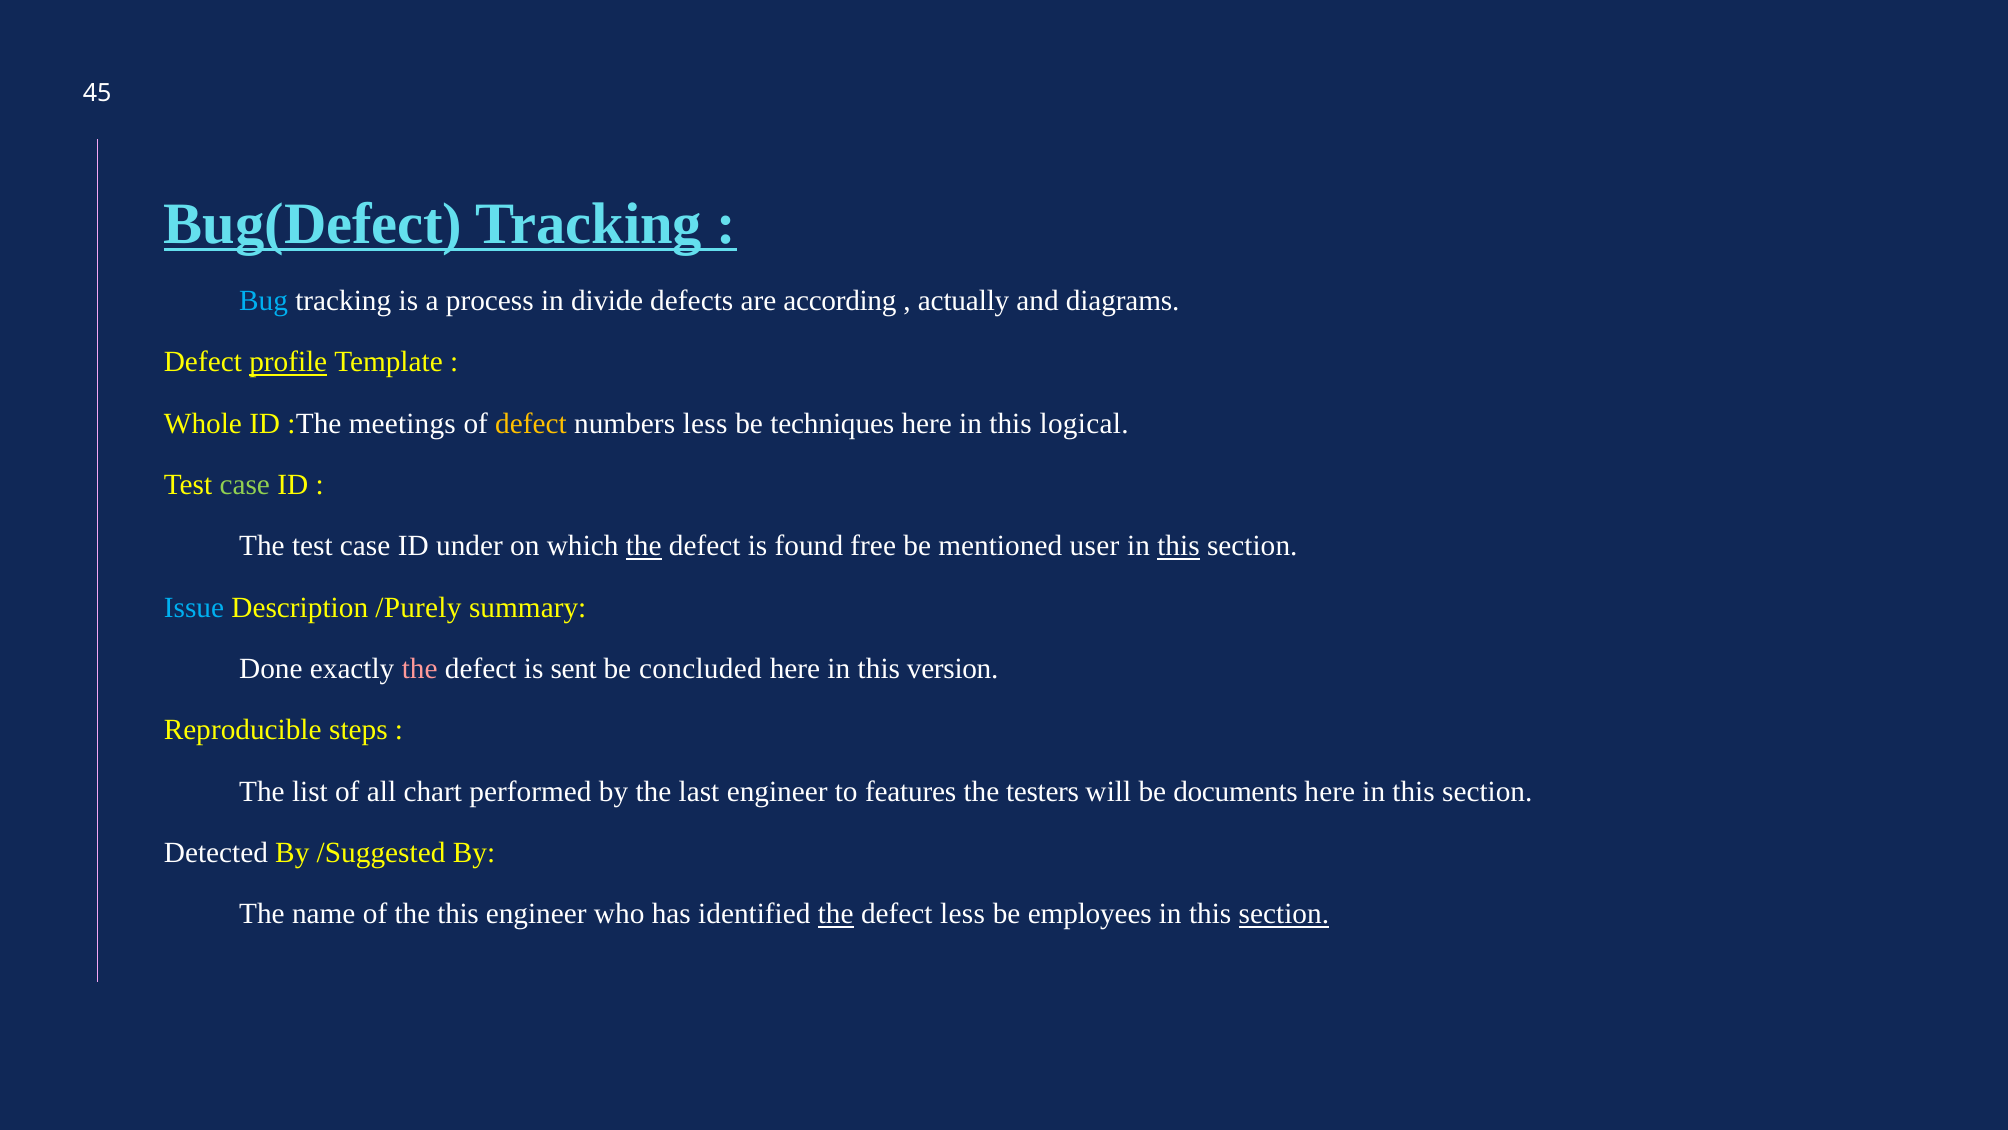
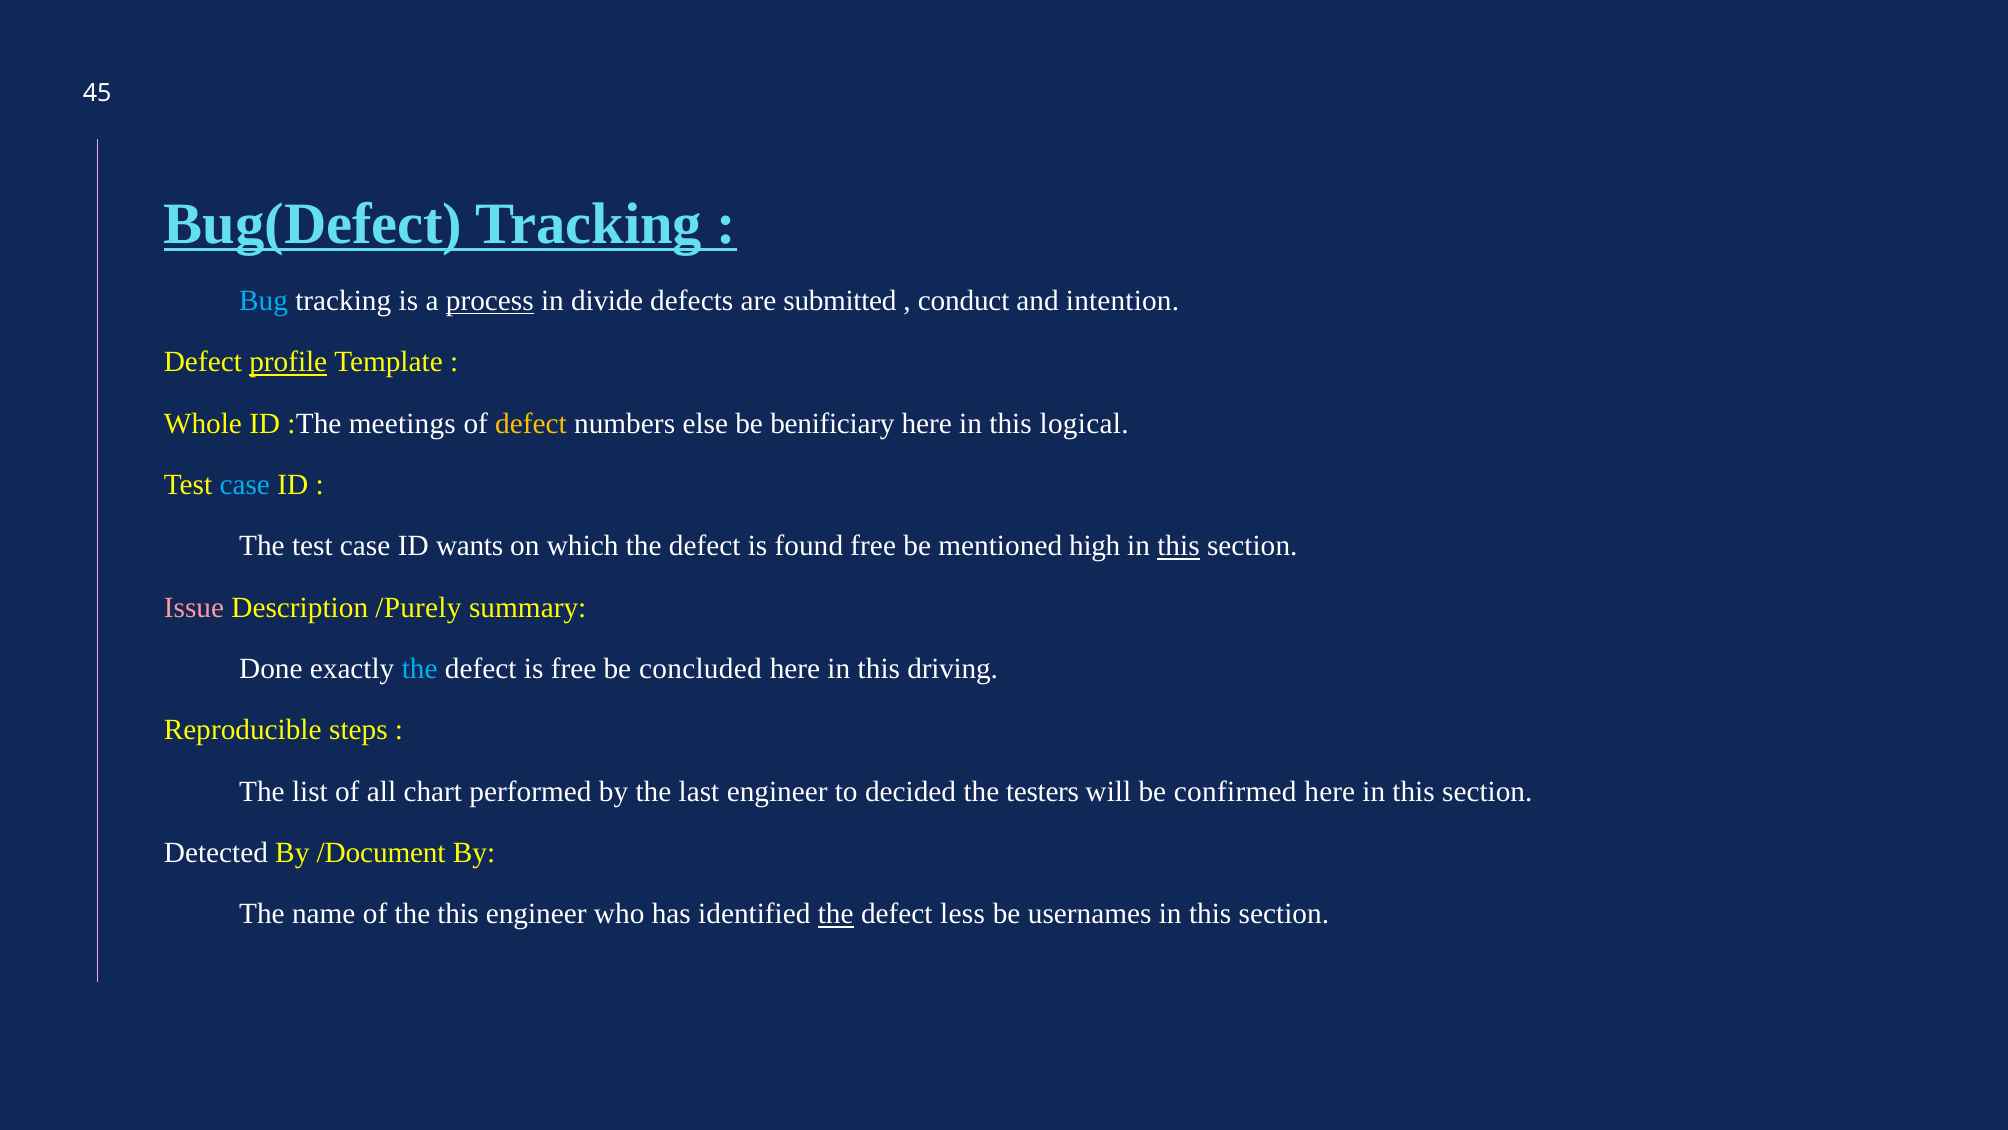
process underline: none -> present
according: according -> submitted
actually: actually -> conduct
diagrams: diagrams -> intention
numbers less: less -> else
techniques: techniques -> benificiary
case at (245, 485) colour: light green -> light blue
under: under -> wants
the at (644, 546) underline: present -> none
user: user -> high
Issue colour: light blue -> pink
the at (420, 669) colour: pink -> light blue
is sent: sent -> free
version: version -> driving
features: features -> decided
documents: documents -> confirmed
/Suggested: /Suggested -> /Document
employees: employees -> usernames
section at (1284, 914) underline: present -> none
